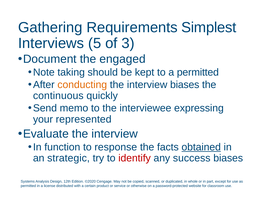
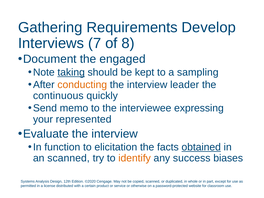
Simplest: Simplest -> Develop
5: 5 -> 7
3: 3 -> 8
taking underline: none -> present
a permitted: permitted -> sampling
interview biases: biases -> leader
response: response -> elicitation
an strategic: strategic -> scanned
identify colour: red -> orange
